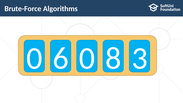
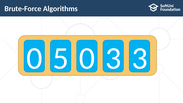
6: 6 -> 5
0 8: 8 -> 3
